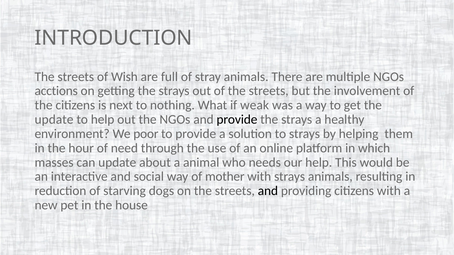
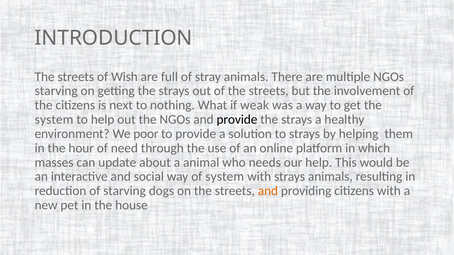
acctions at (56, 91): acctions -> starving
update at (54, 120): update -> system
of mother: mother -> system
and at (268, 191) colour: black -> orange
